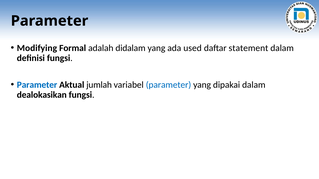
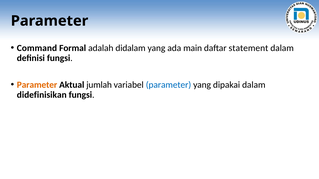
Modifying: Modifying -> Command
used: used -> main
Parameter at (37, 85) colour: blue -> orange
dealokasikan: dealokasikan -> didefinisikan
